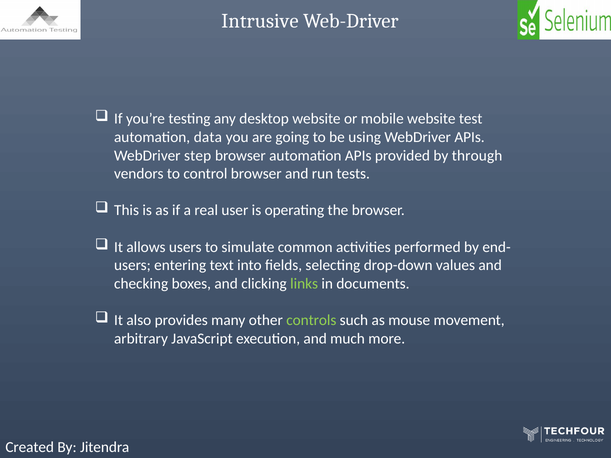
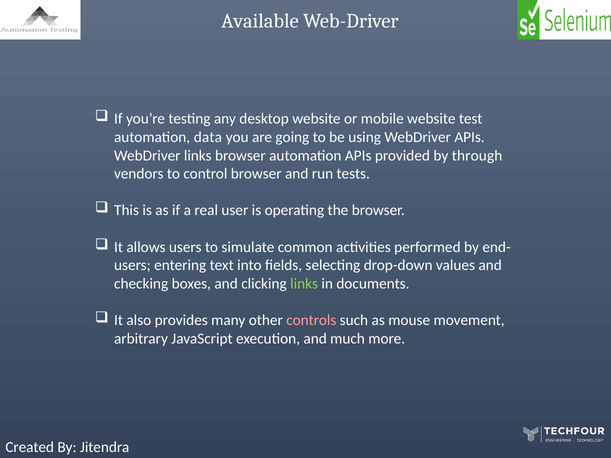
Intrusive: Intrusive -> Available
WebDriver step: step -> links
controls colour: light green -> pink
